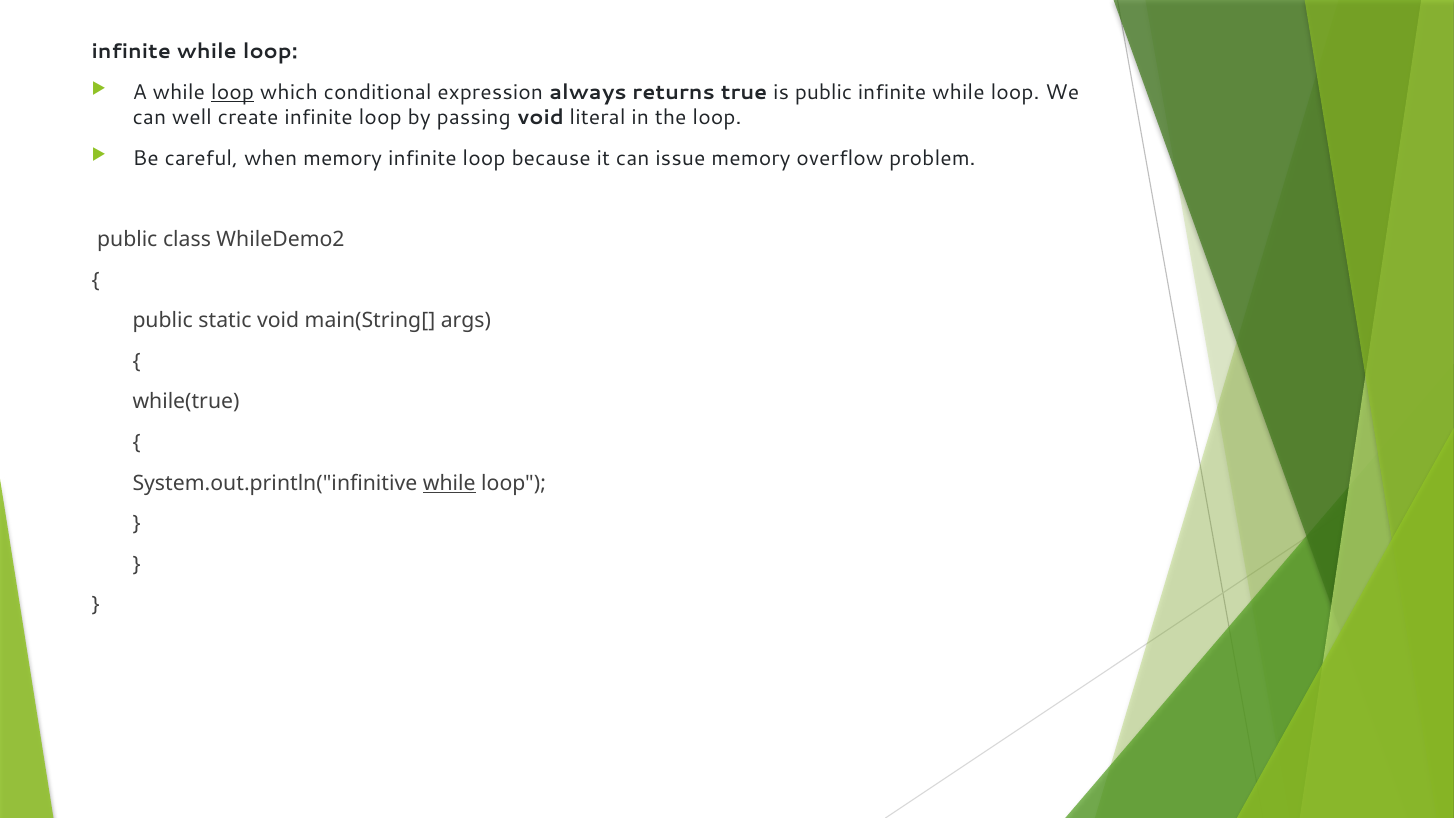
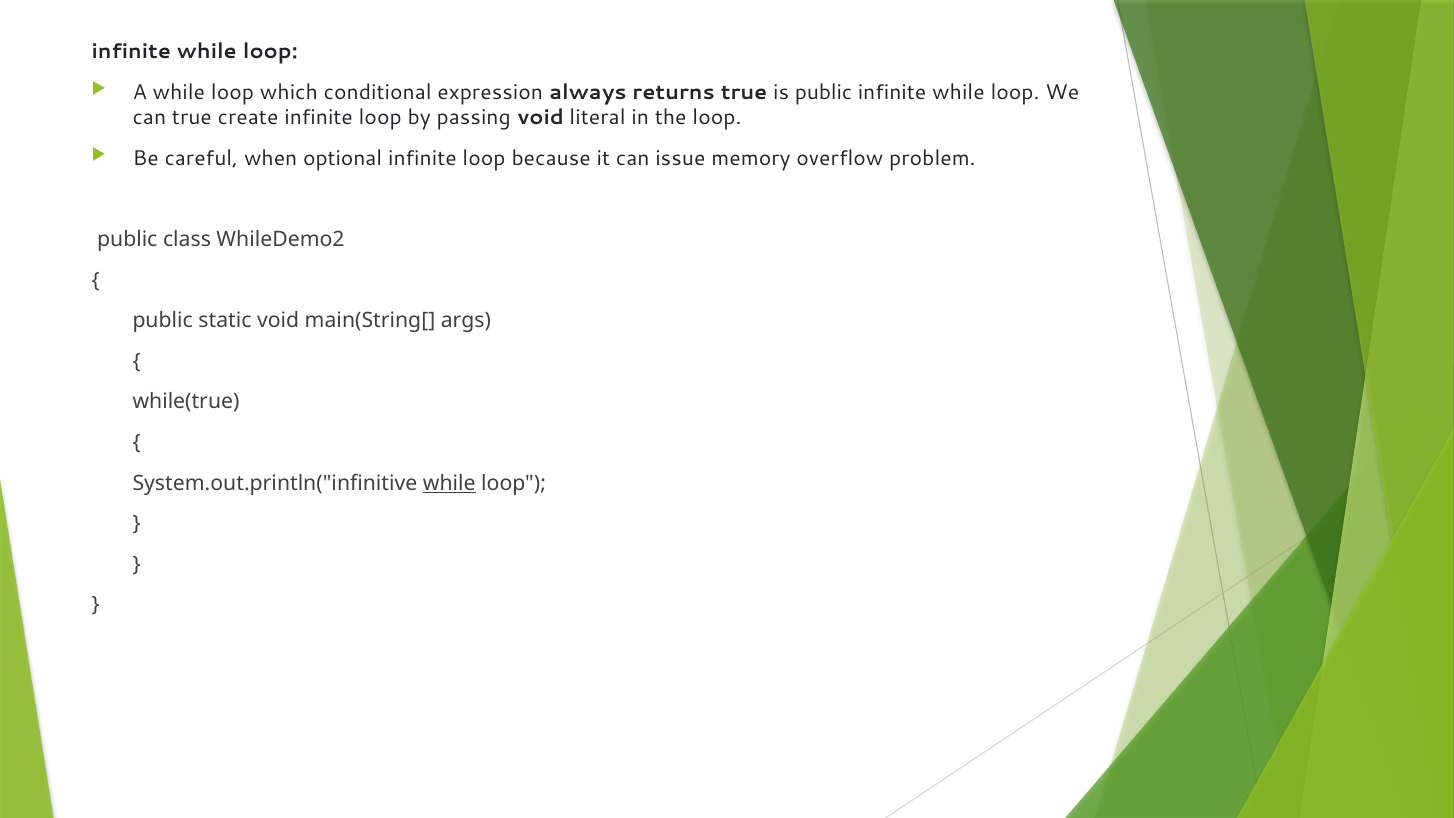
loop at (232, 92) underline: present -> none
can well: well -> true
when memory: memory -> optional
